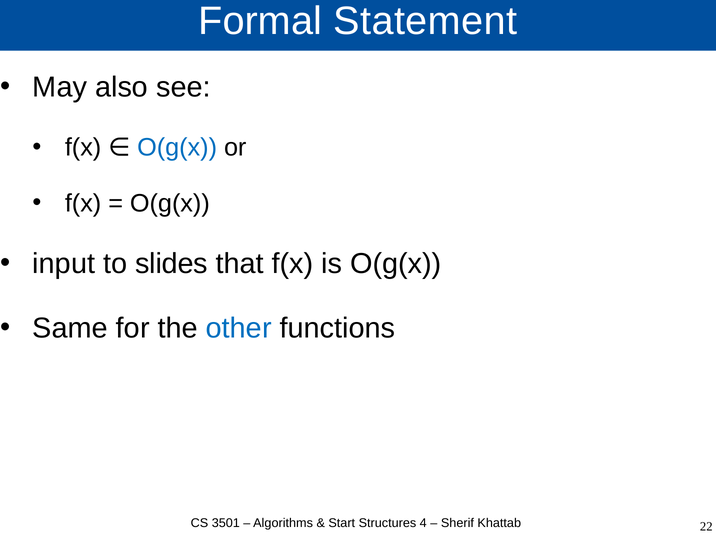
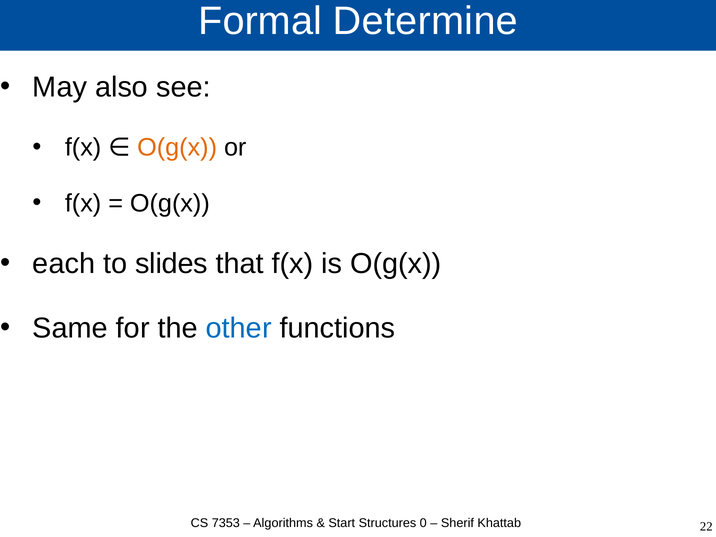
Statement: Statement -> Determine
O(g(x at (177, 148) colour: blue -> orange
input: input -> each
3501: 3501 -> 7353
4: 4 -> 0
